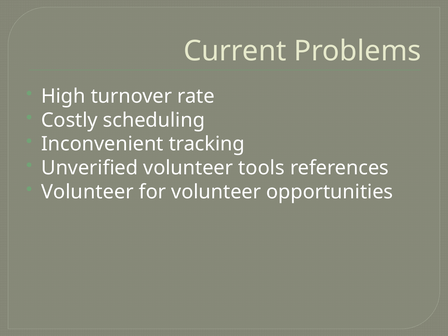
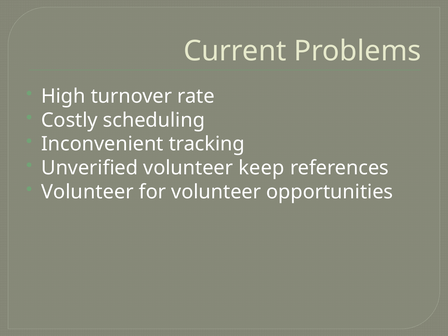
tools: tools -> keep
